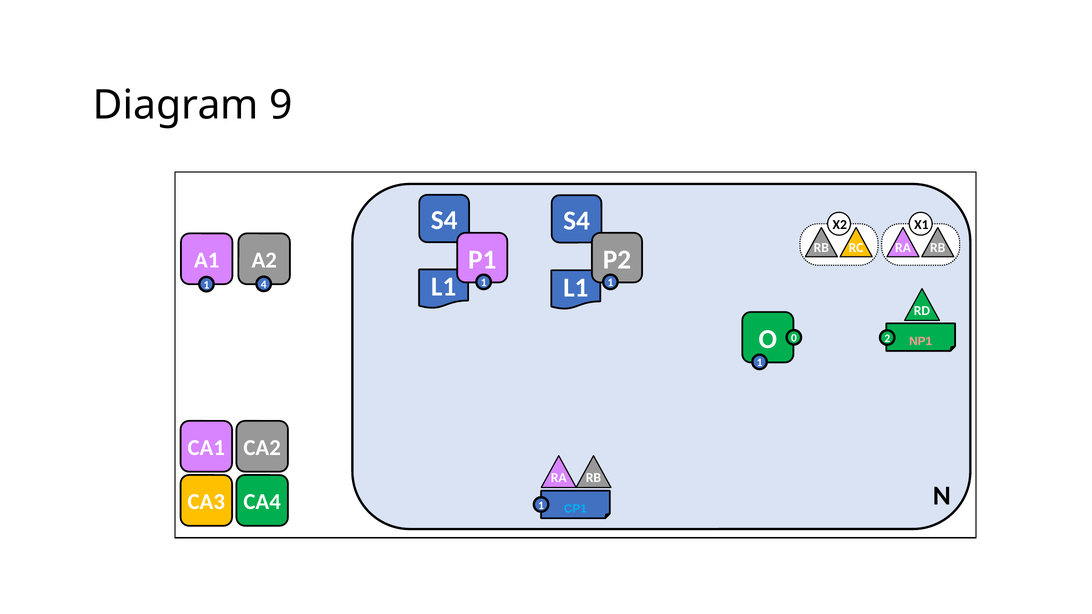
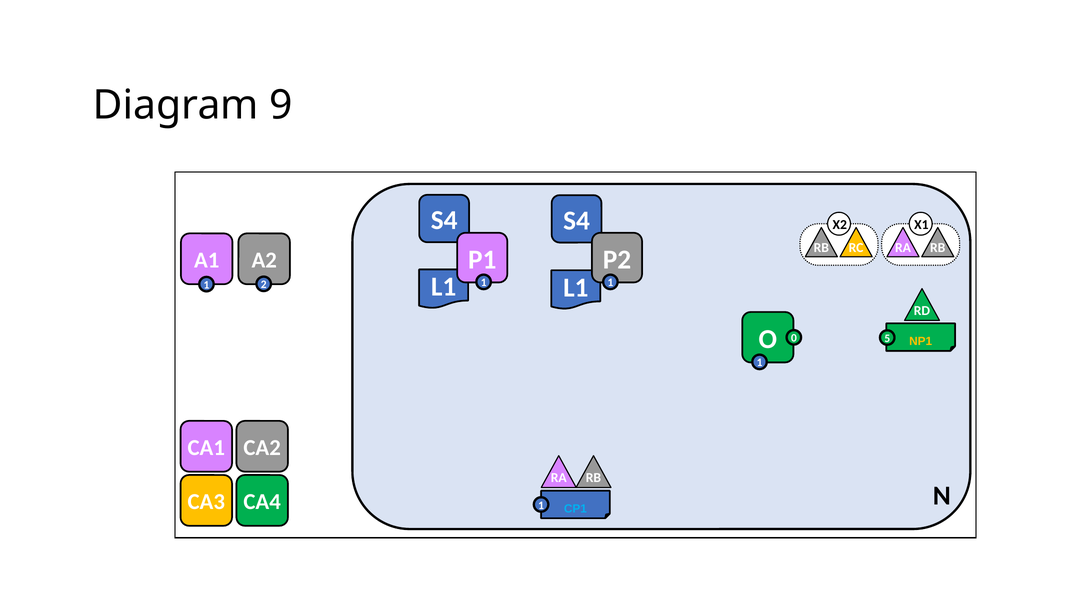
4: 4 -> 2
2: 2 -> 5
NP1 colour: pink -> yellow
